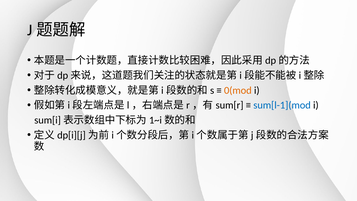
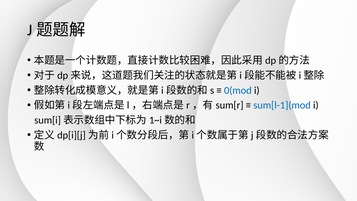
0(mod colour: orange -> blue
